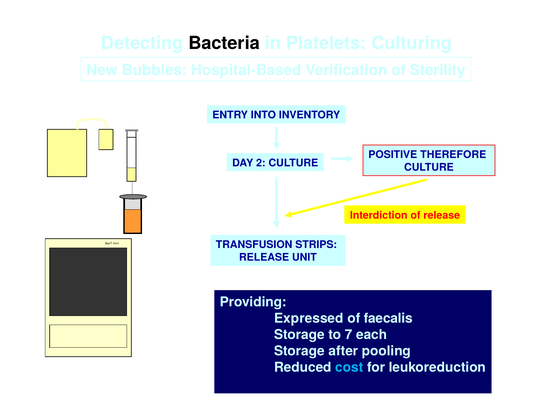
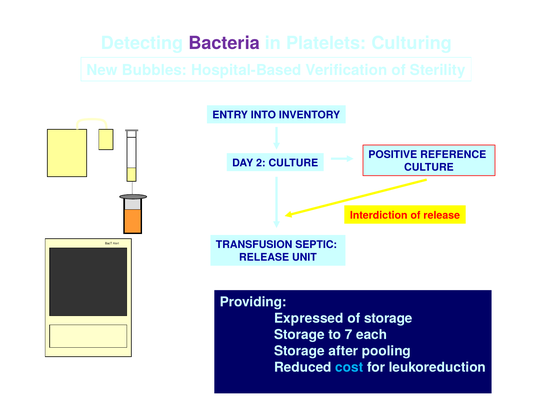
Bacteria colour: black -> purple
THEREFORE: THEREFORE -> REFERENCE
STRIPS: STRIPS -> SEPTIC
of faecalis: faecalis -> storage
